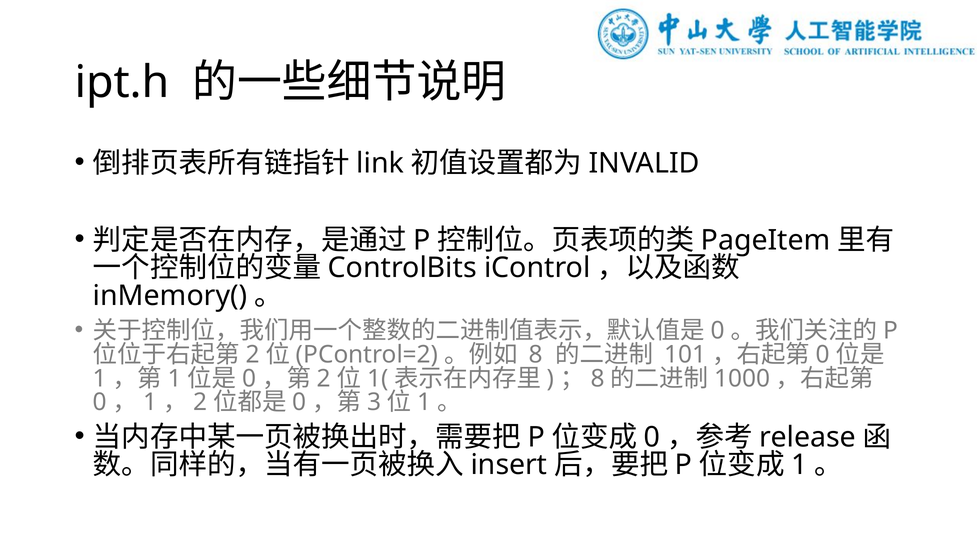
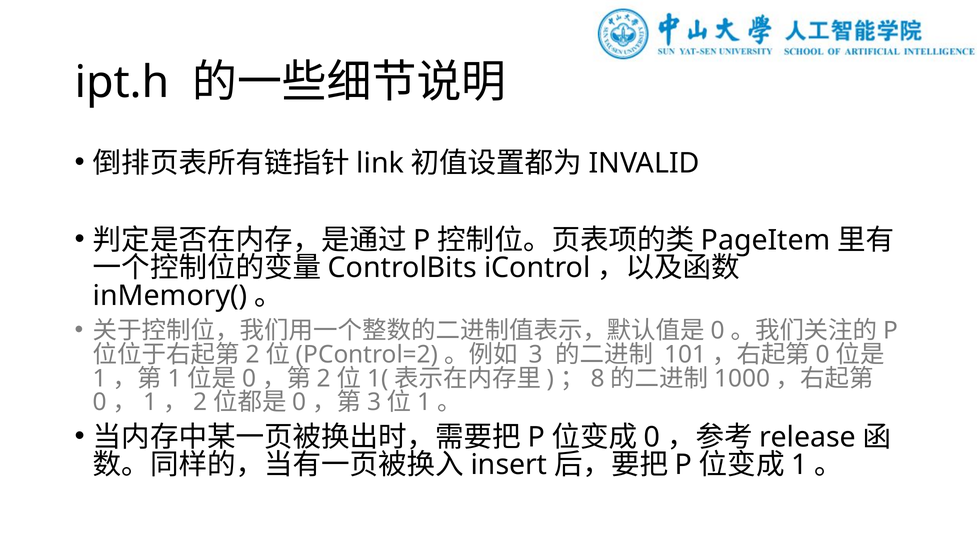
8 at (536, 354): 8 -> 3
